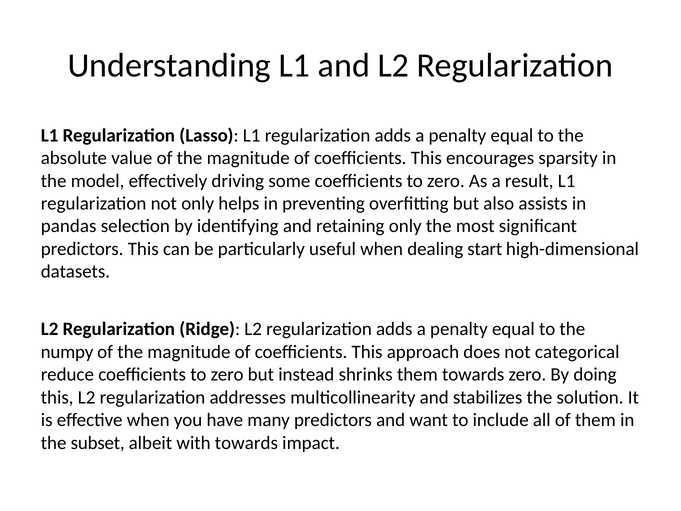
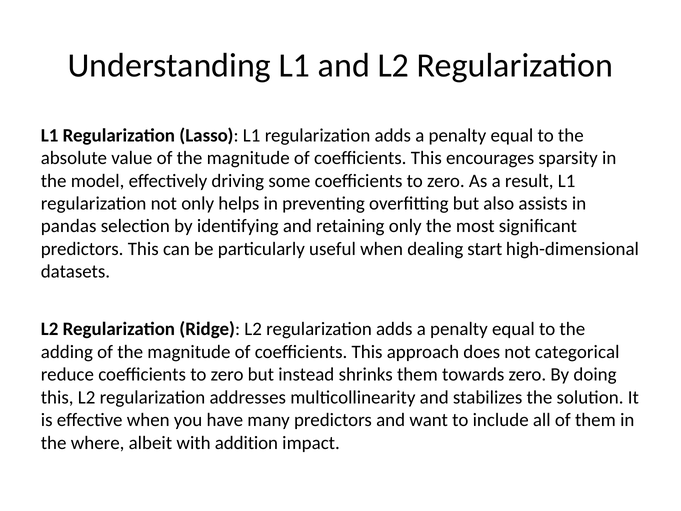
numpy: numpy -> adding
subset: subset -> where
with towards: towards -> addition
